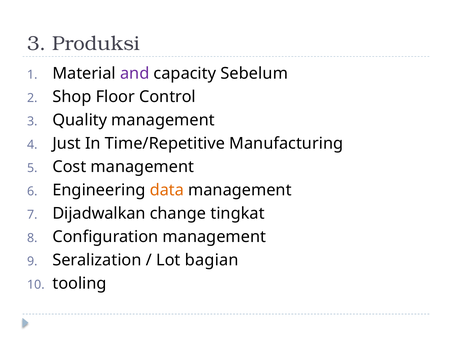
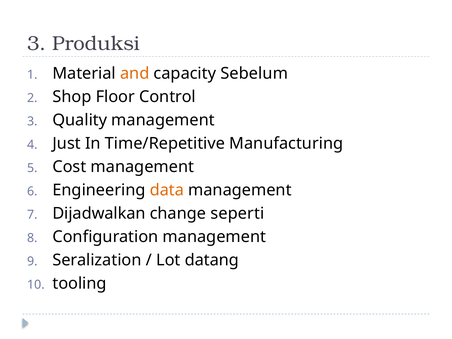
and colour: purple -> orange
tingkat: tingkat -> seperti
bagian: bagian -> datang
